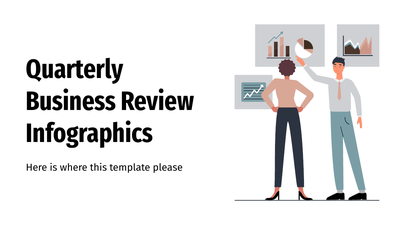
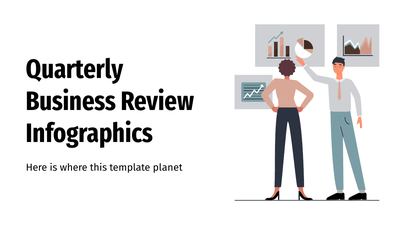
please: please -> planet
